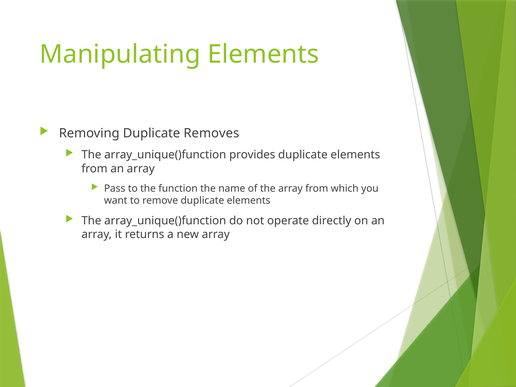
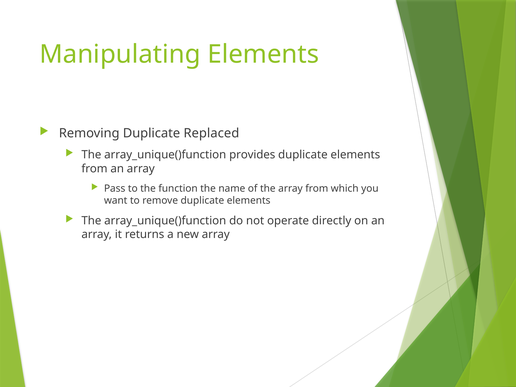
Removes: Removes -> Replaced
